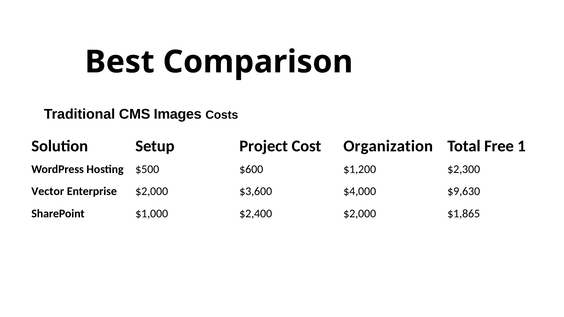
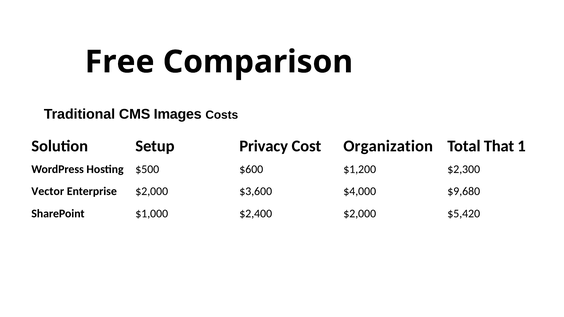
Best: Best -> Free
Project: Project -> Privacy
Free: Free -> That
$9,630: $9,630 -> $9,680
$1,865: $1,865 -> $5,420
